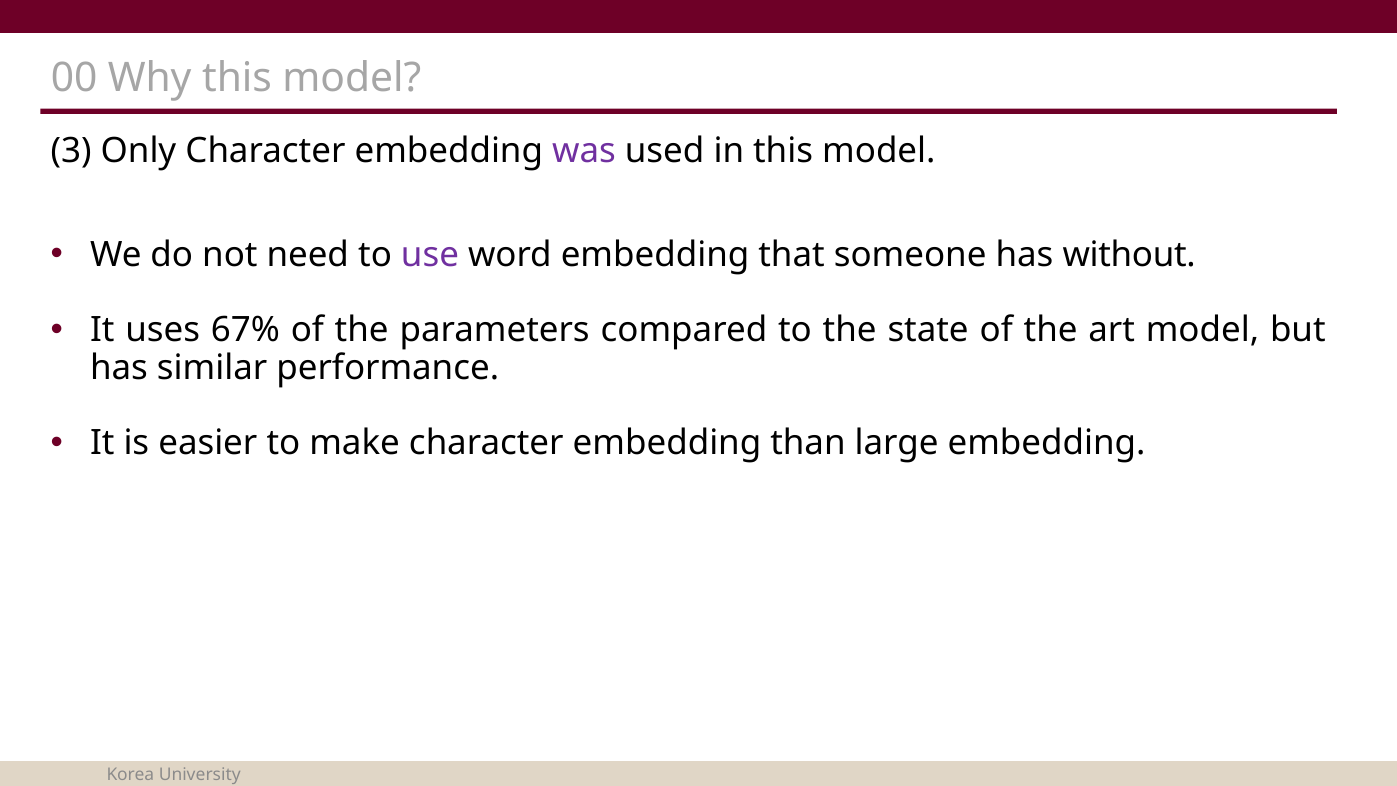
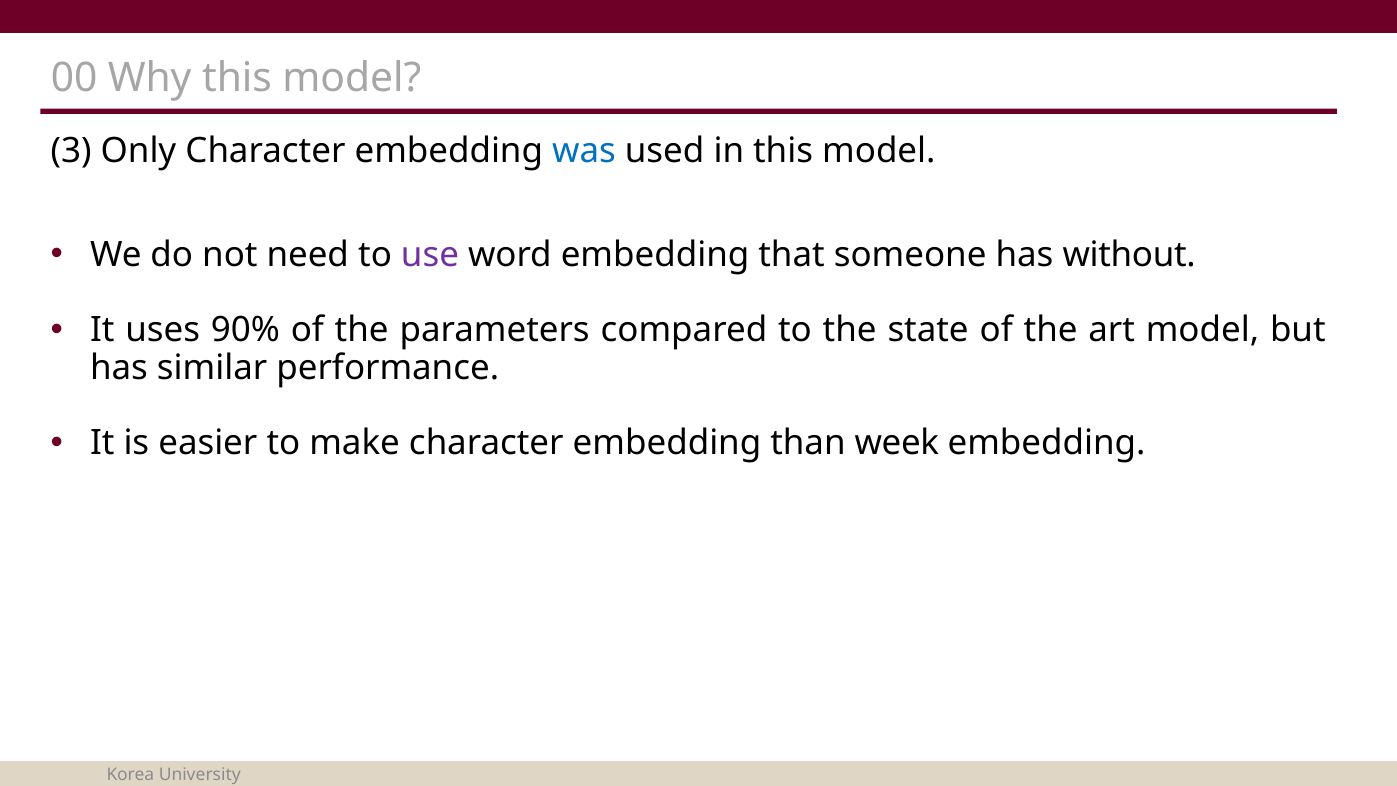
was colour: purple -> blue
67%: 67% -> 90%
large: large -> week
